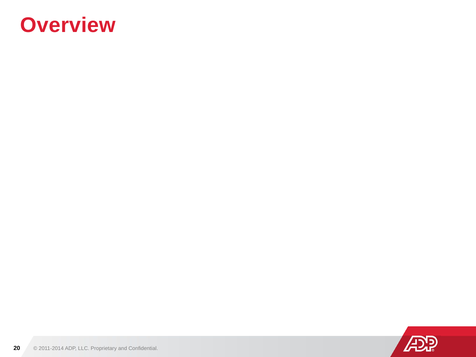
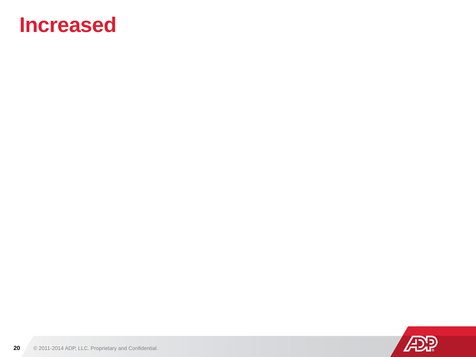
Overview: Overview -> Increased
